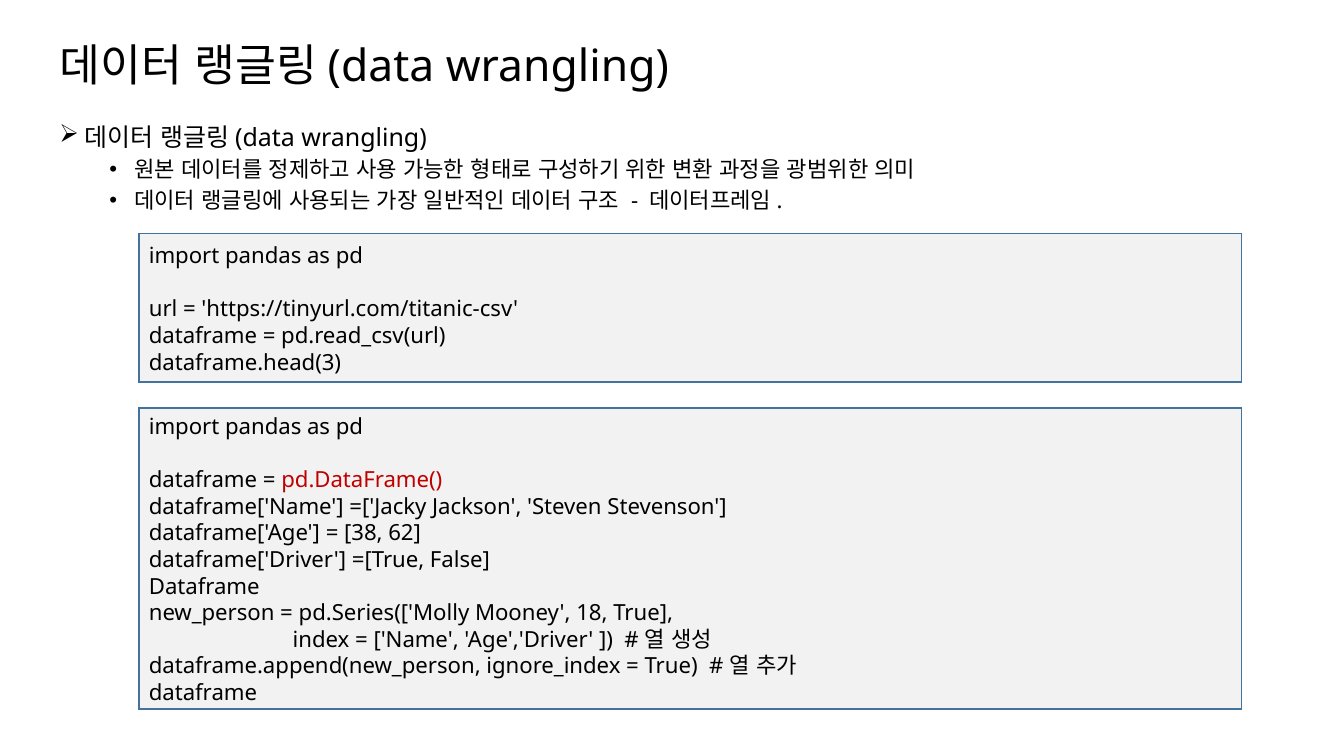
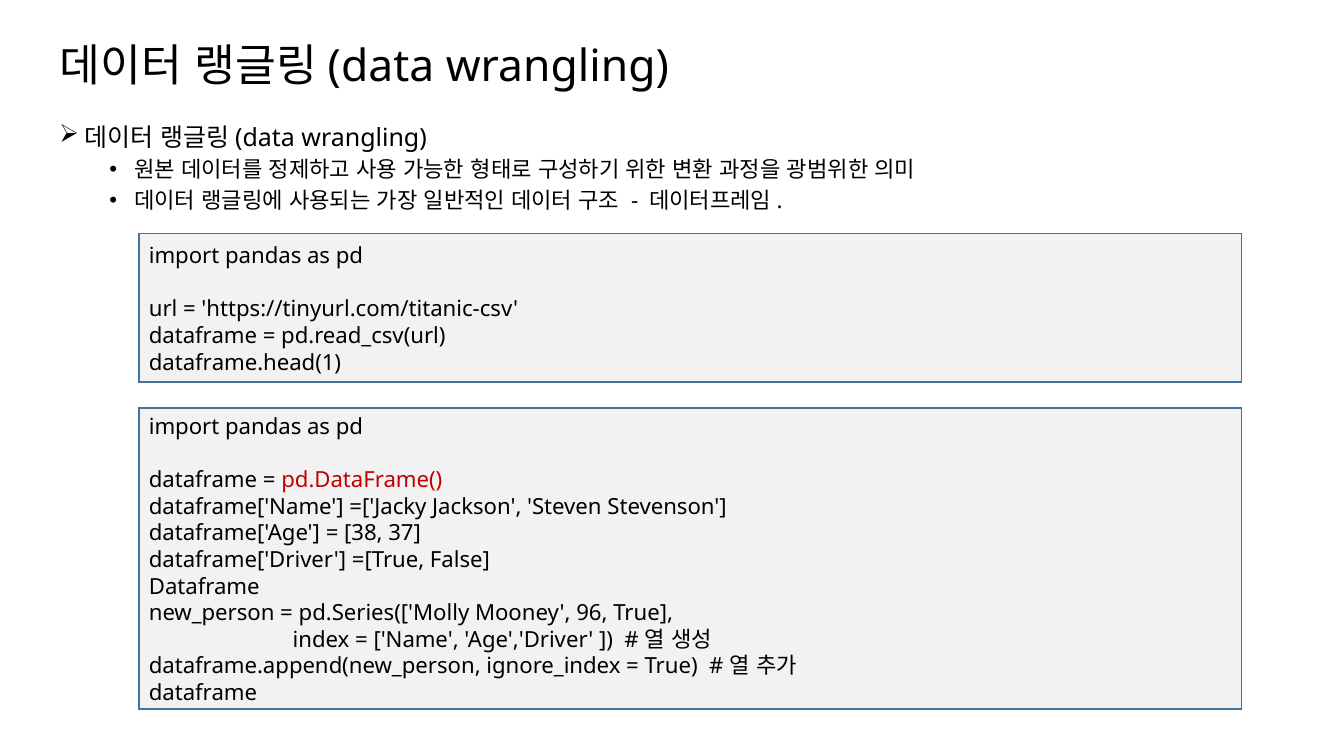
dataframe.head(3: dataframe.head(3 -> dataframe.head(1
62: 62 -> 37
18: 18 -> 96
